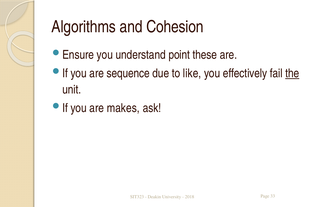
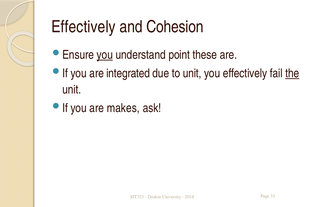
Algorithms at (84, 27): Algorithms -> Effectively
you at (105, 55) underline: none -> present
sequence: sequence -> integrated
to like: like -> unit
